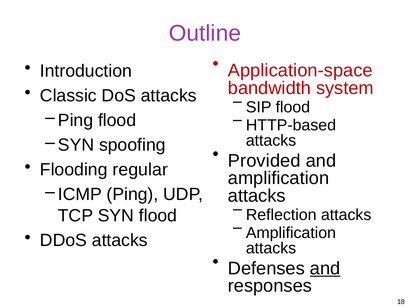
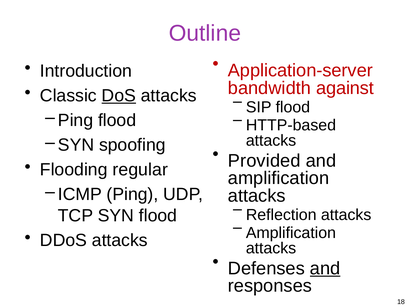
Application-space: Application-space -> Application-server
system: system -> against
DoS underline: none -> present
